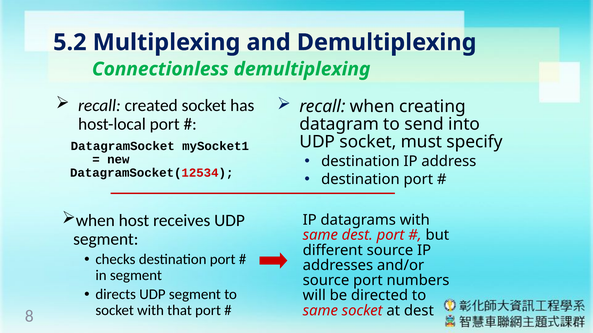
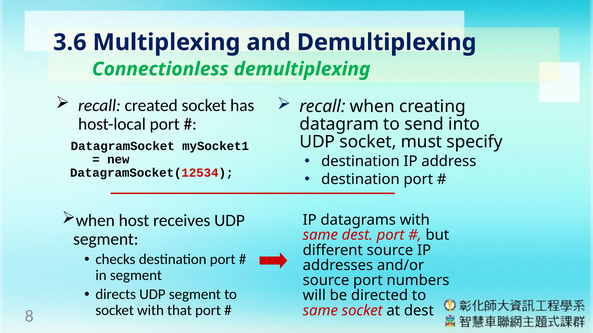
5.2: 5.2 -> 3.6
